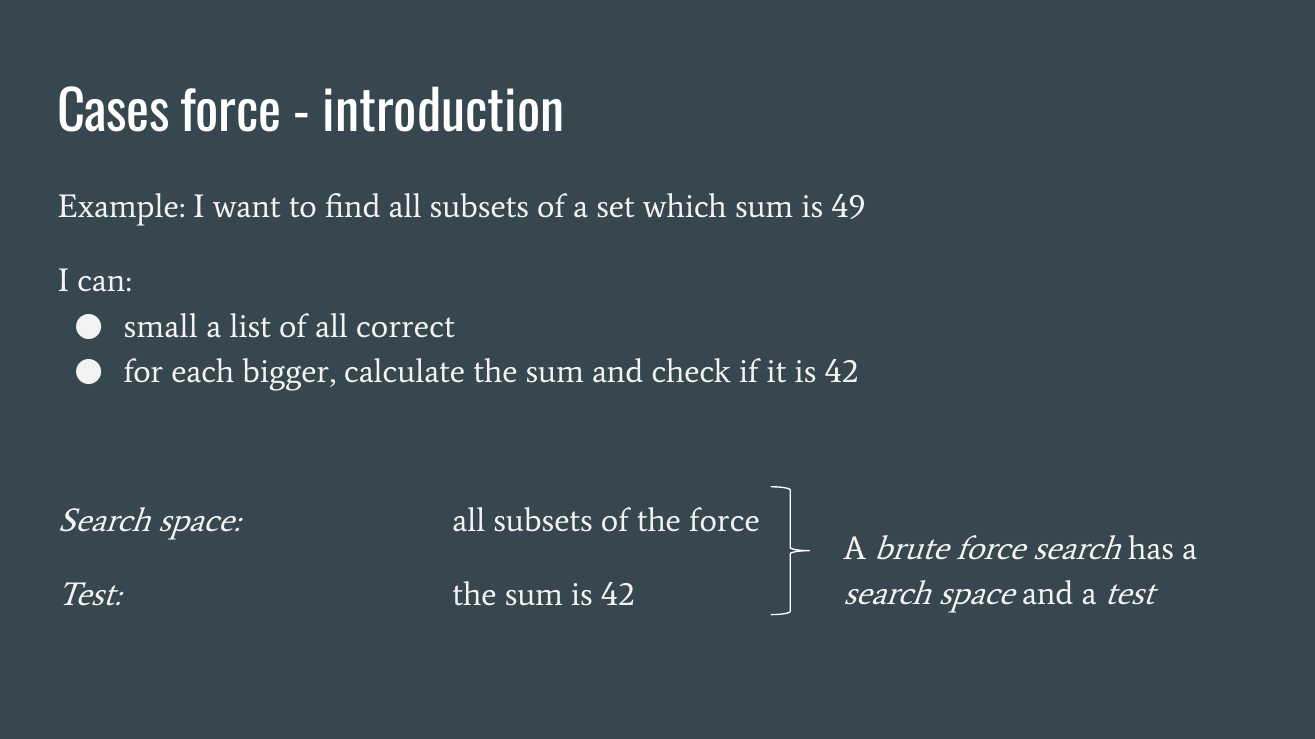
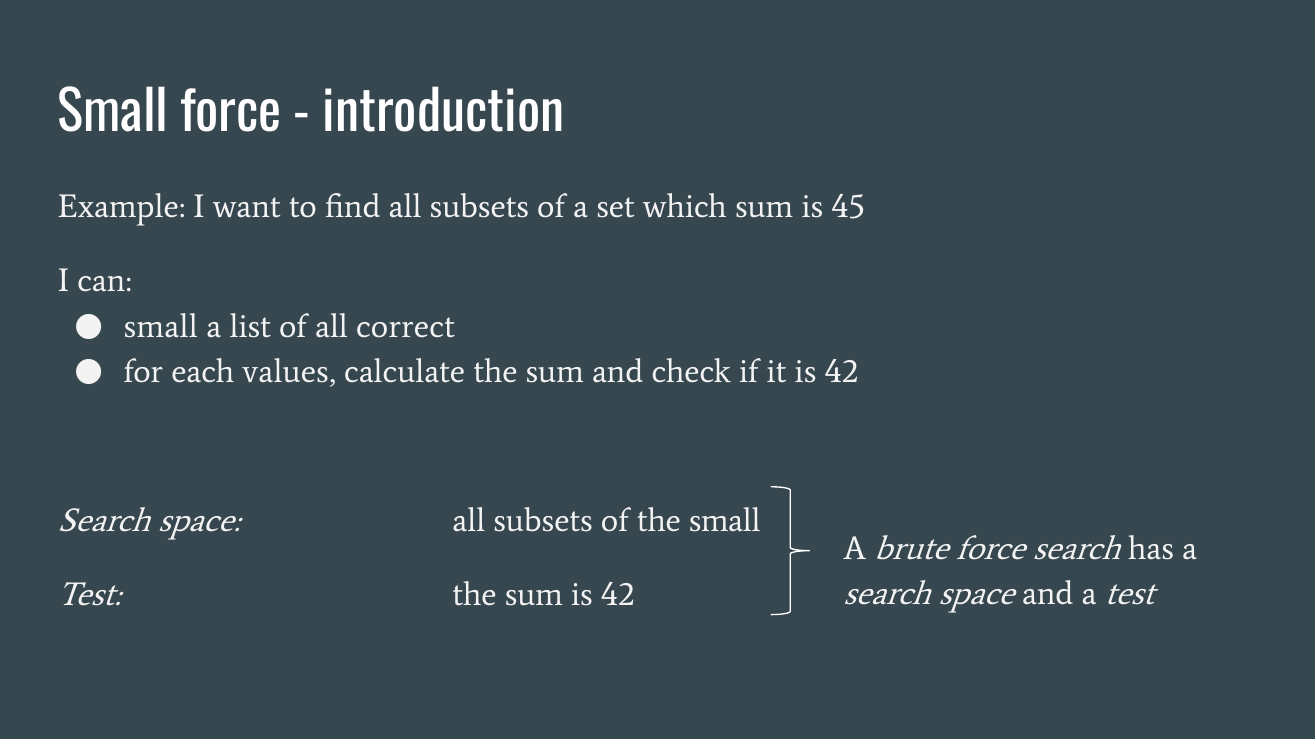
Cases at (113, 114): Cases -> Small
49: 49 -> 45
bigger: bigger -> values
the force: force -> small
